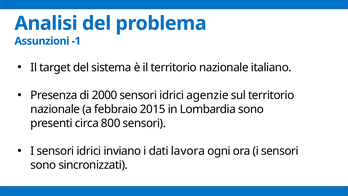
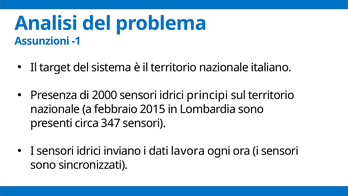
agenzie: agenzie -> principi
800: 800 -> 347
